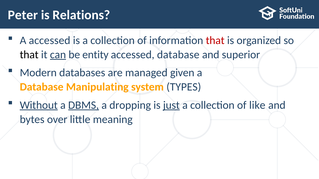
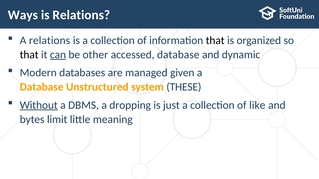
Peter: Peter -> Ways
A accessed: accessed -> relations
that at (215, 40) colour: red -> black
entity: entity -> other
superior: superior -> dynamic
Manipulating: Manipulating -> Unstructured
TYPES: TYPES -> THESE
DBMS underline: present -> none
just underline: present -> none
over: over -> limit
